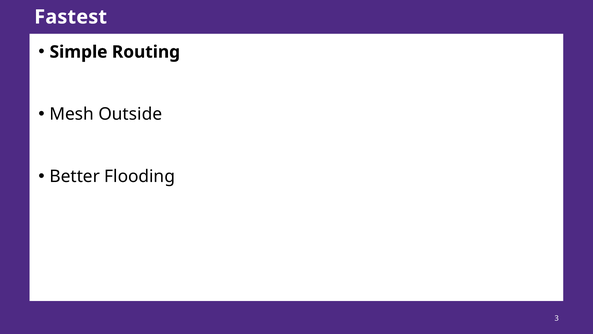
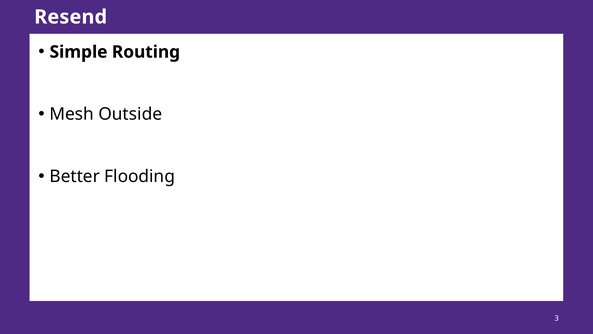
Fastest: Fastest -> Resend
